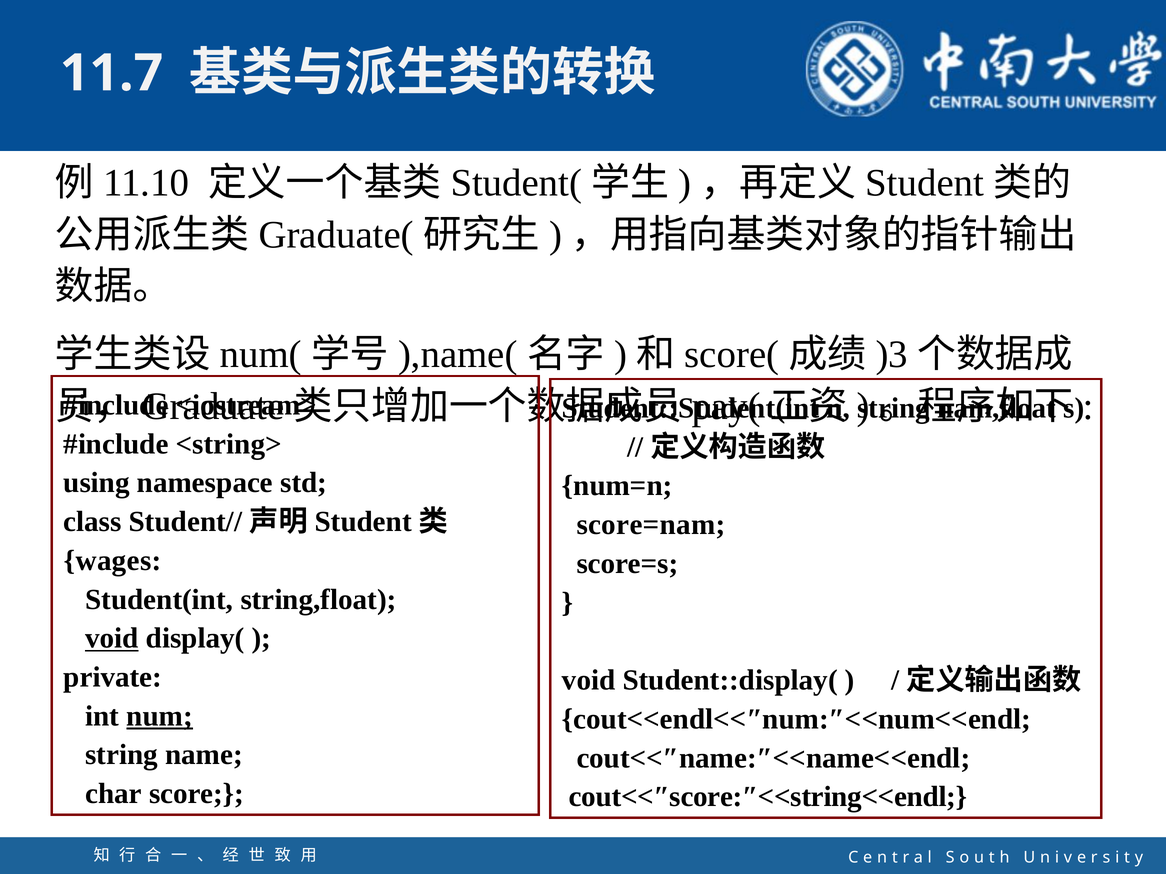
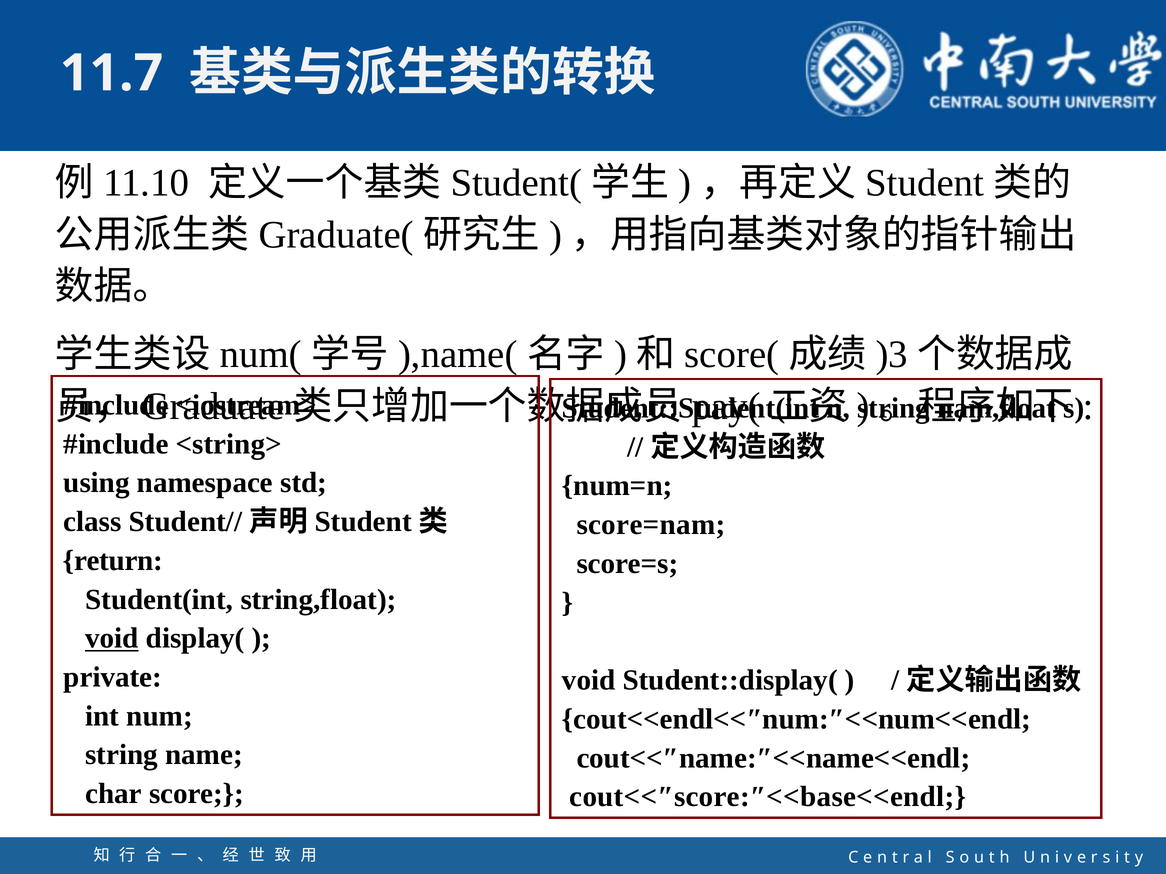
wages: wages -> return
num underline: present -> none
cout<<″score:″<<string<<endl: cout<<″score:″<<string<<endl -> cout<<″score:″<<base<<endl
